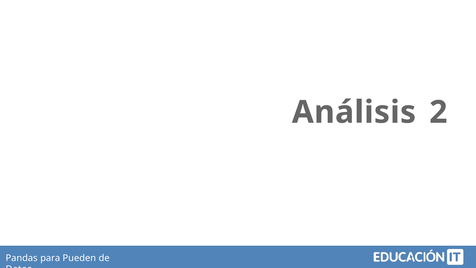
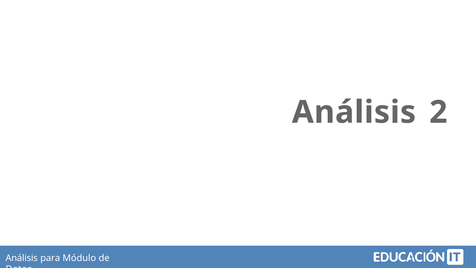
Pandas at (22, 258): Pandas -> Análisis
Pueden: Pueden -> Módulo
